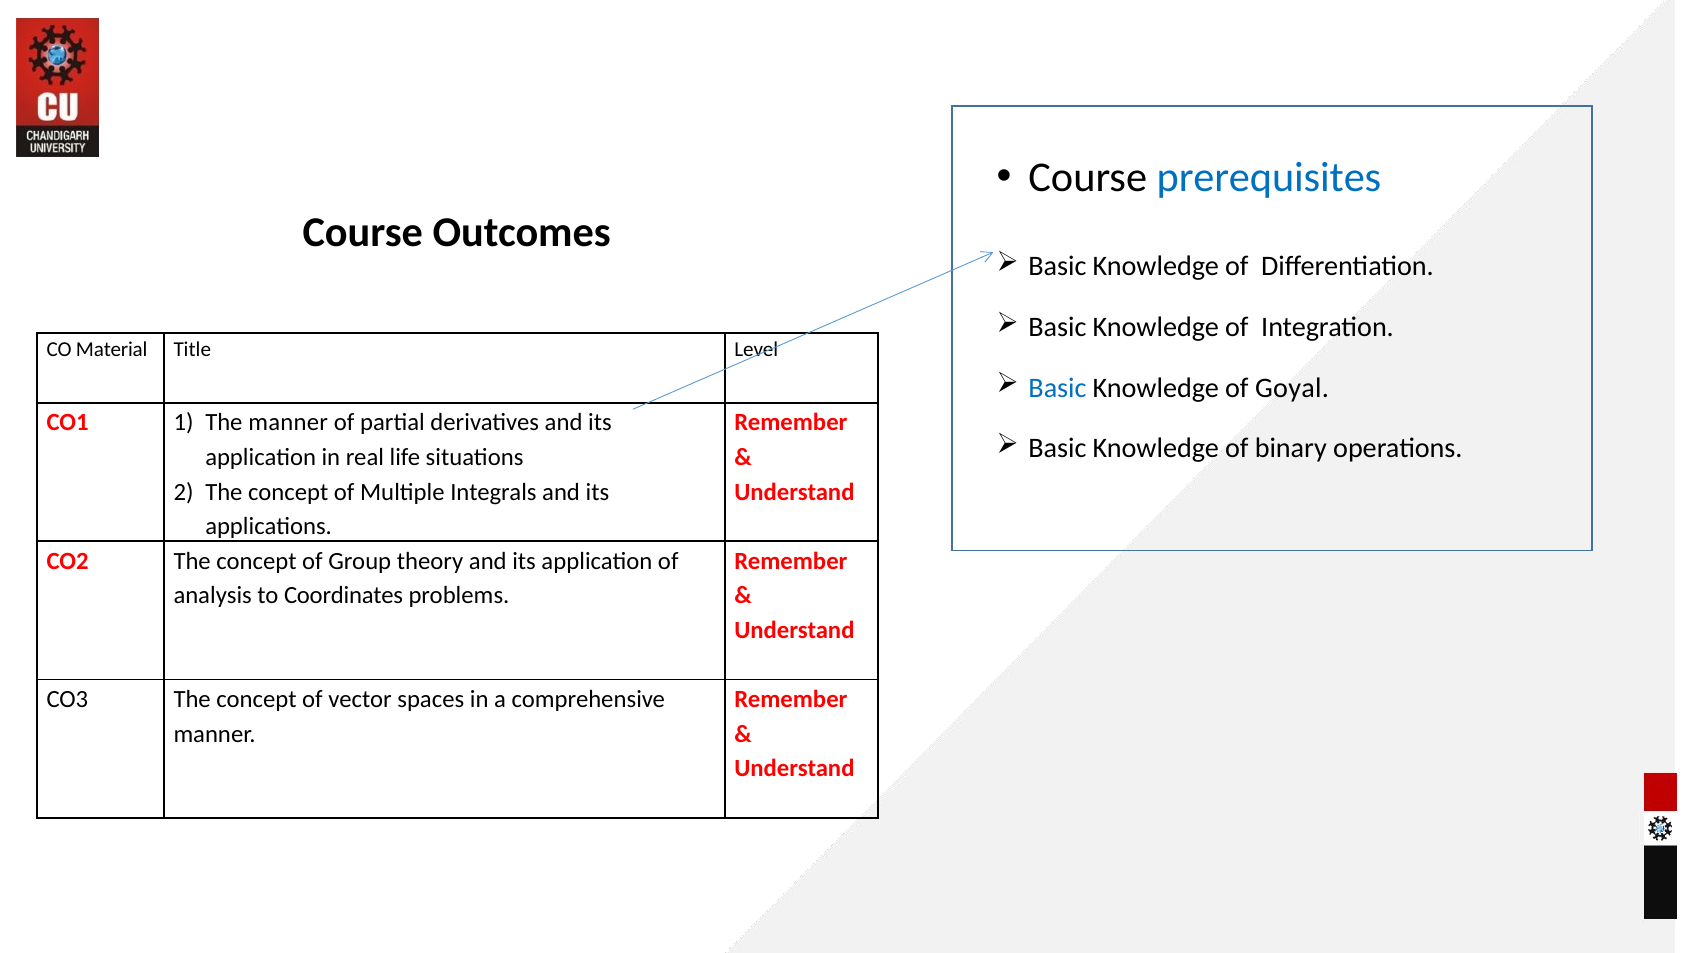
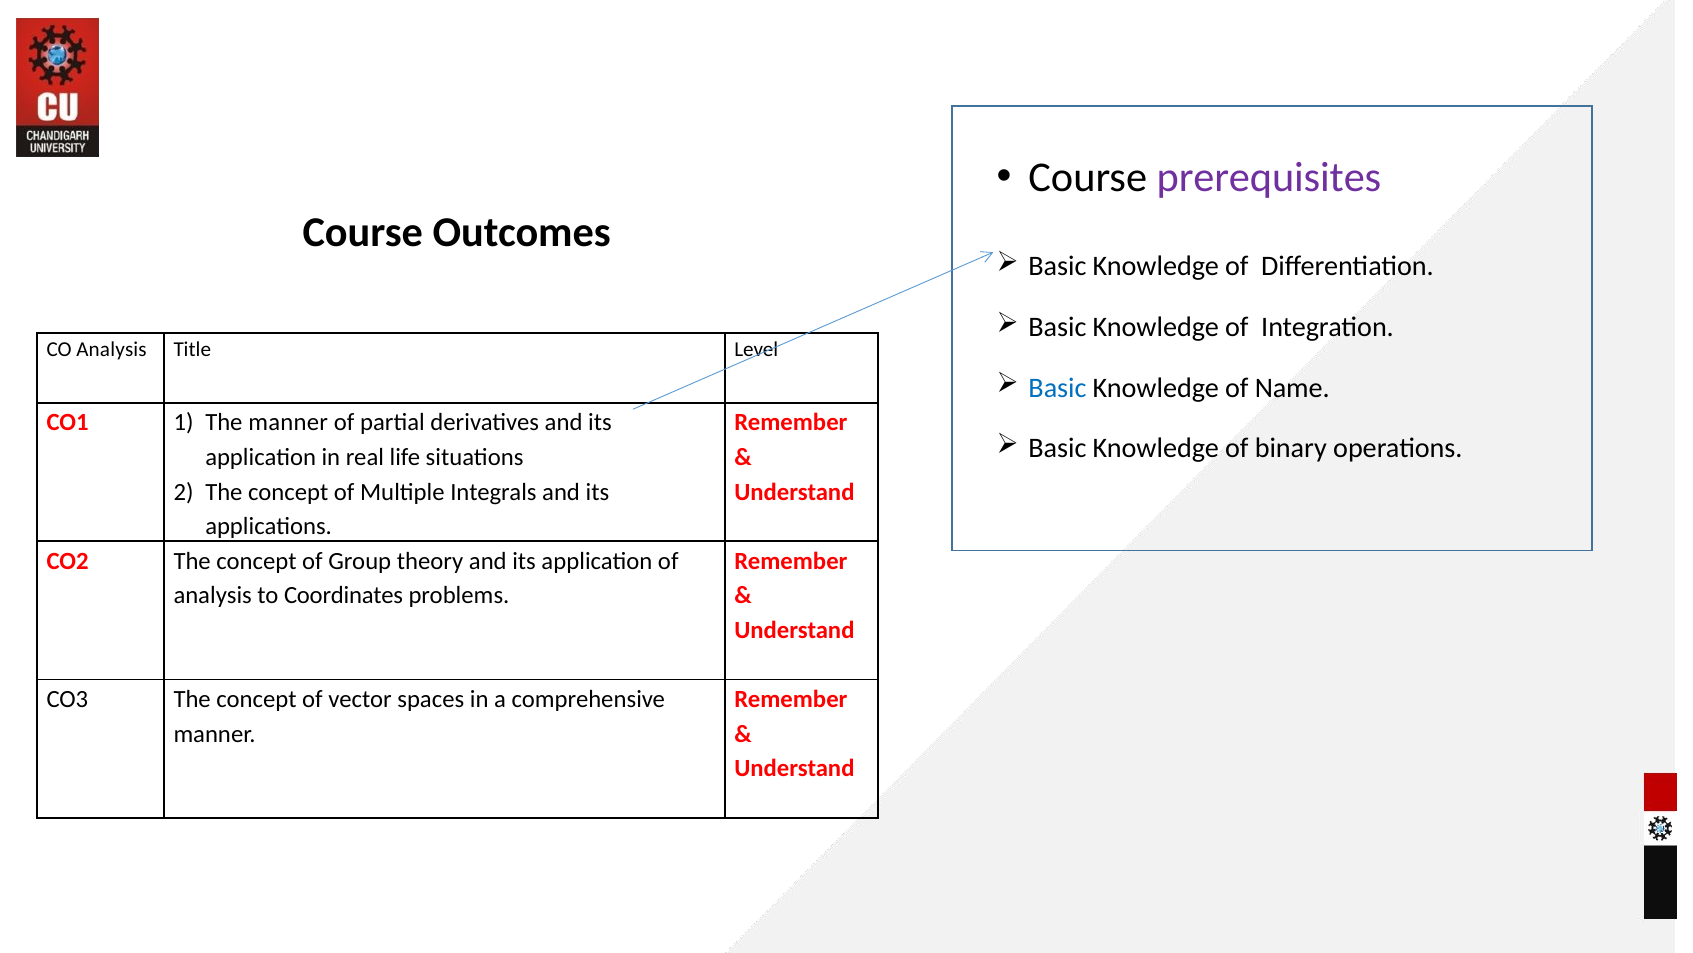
prerequisites colour: blue -> purple
CO Material: Material -> Analysis
Goyal: Goyal -> Name
